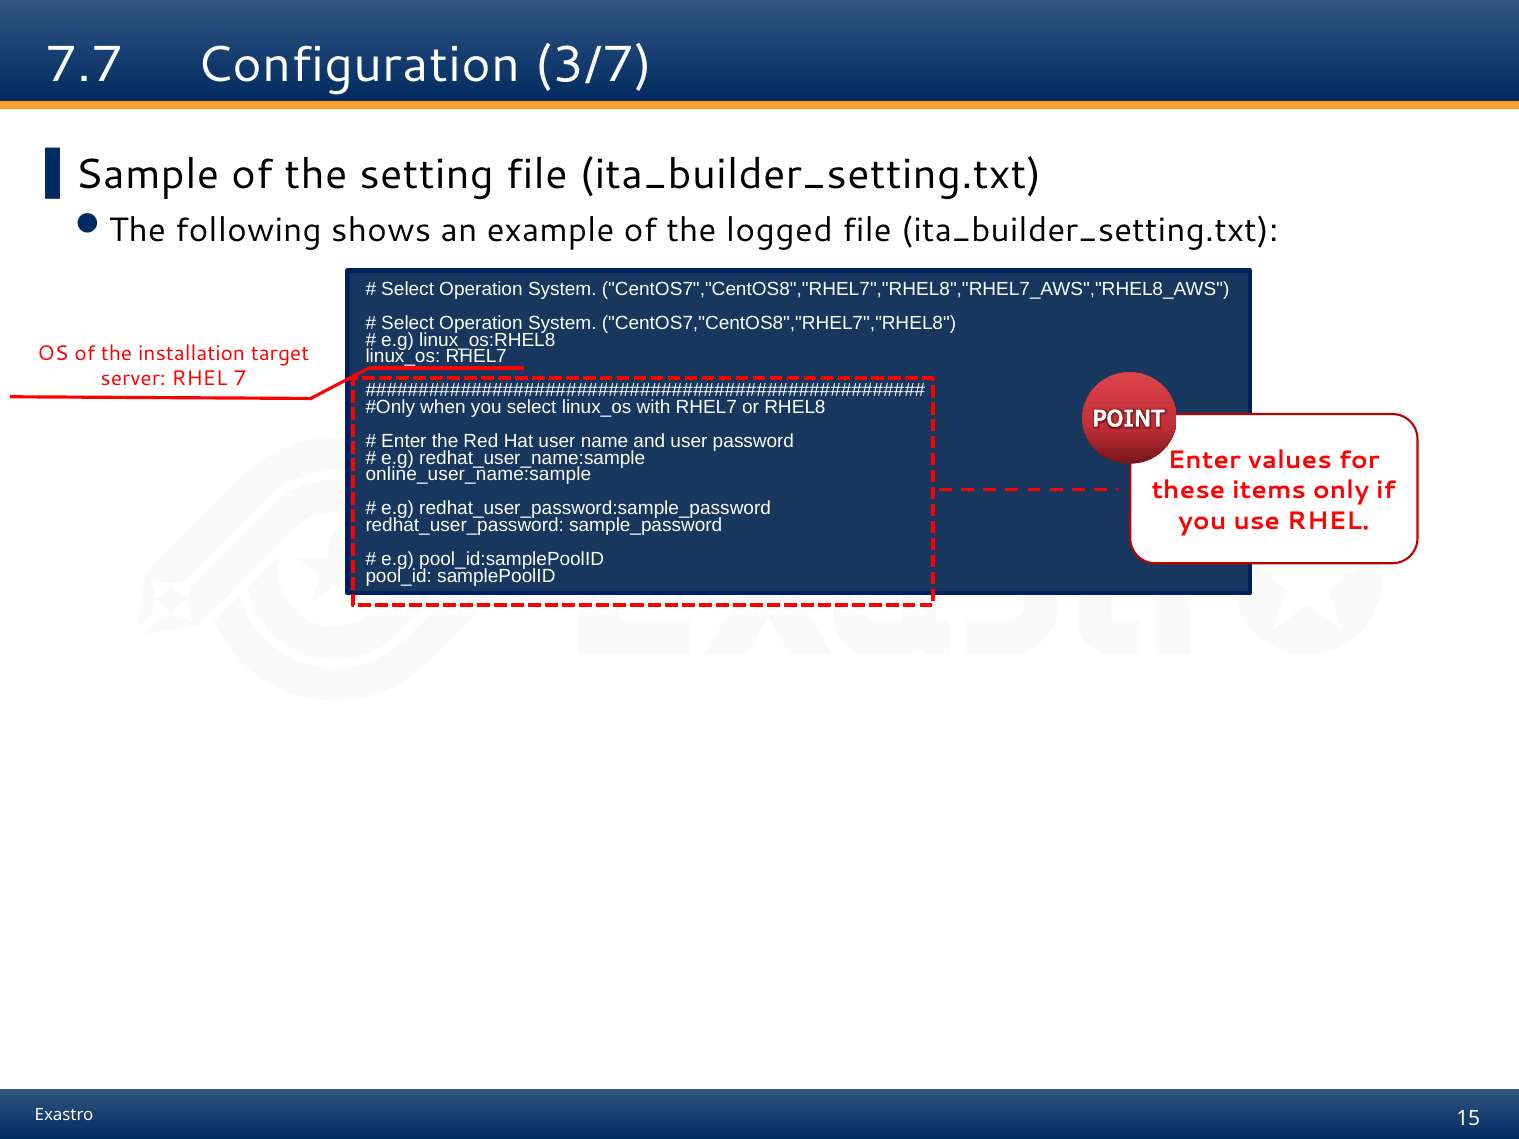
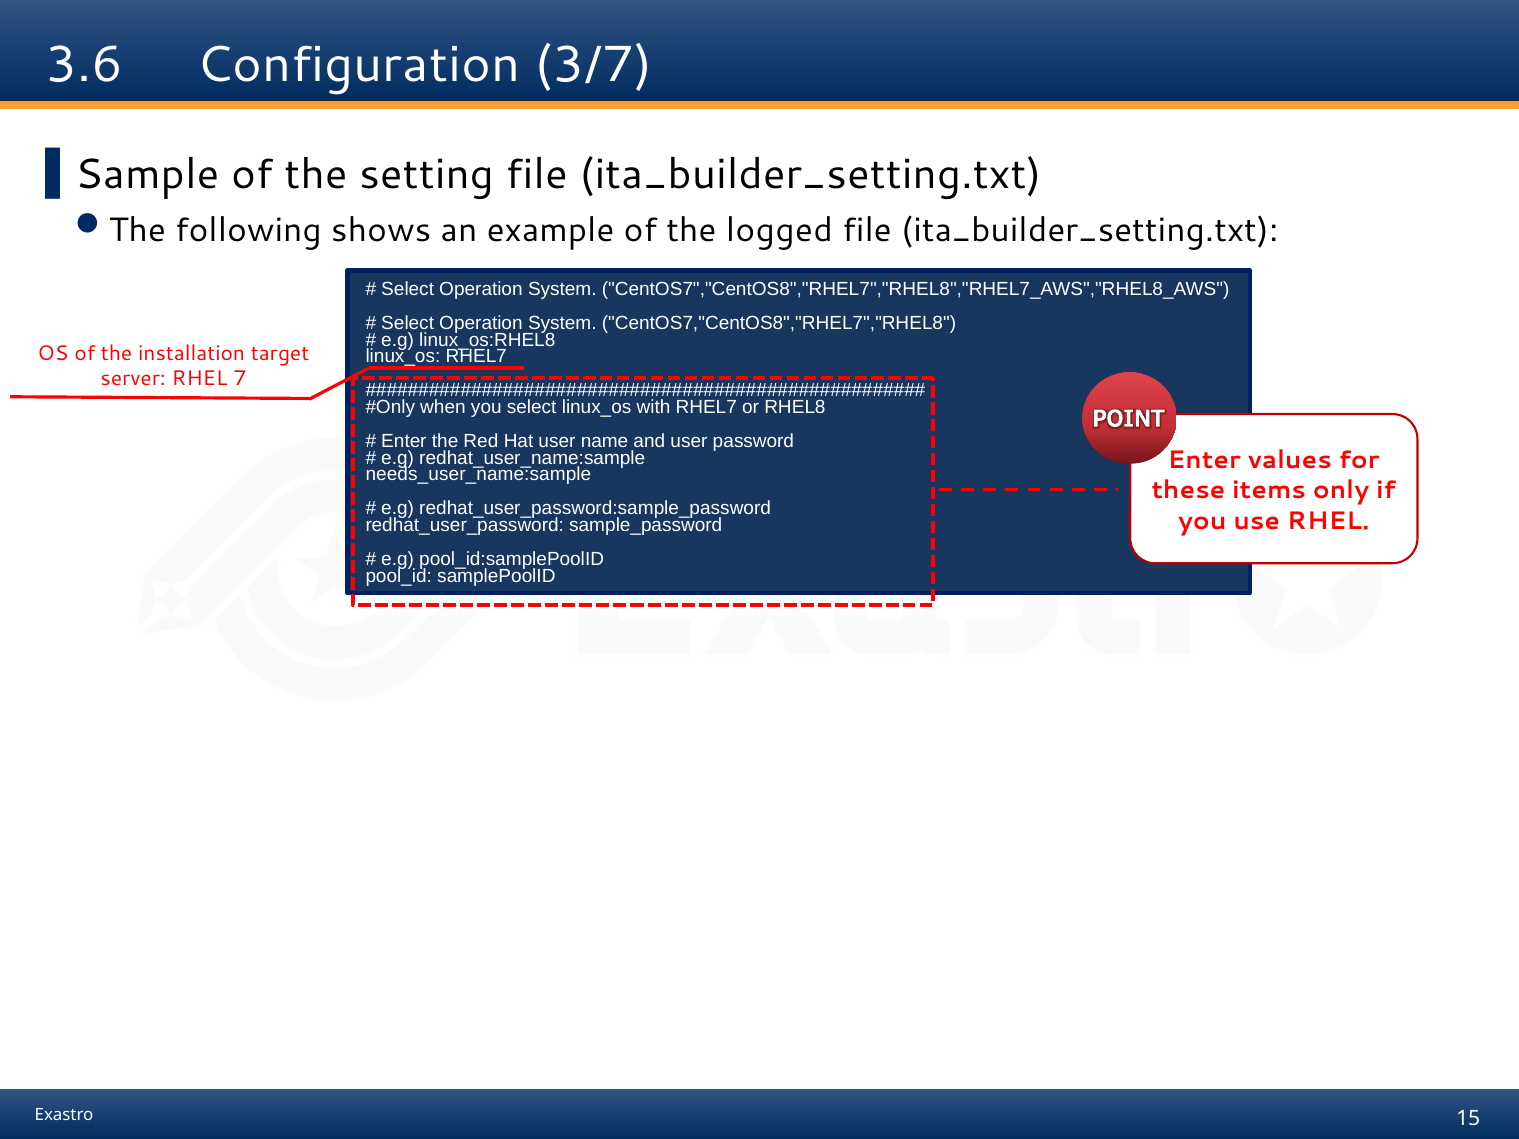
7.7: 7.7 -> 3.6
online_user_name:sample: online_user_name:sample -> needs_user_name:sample
